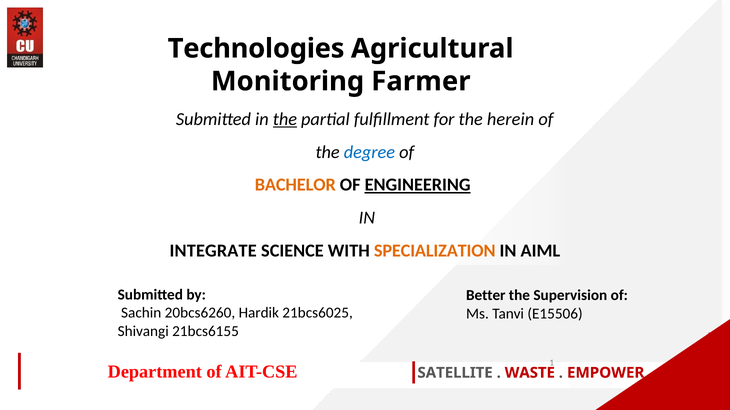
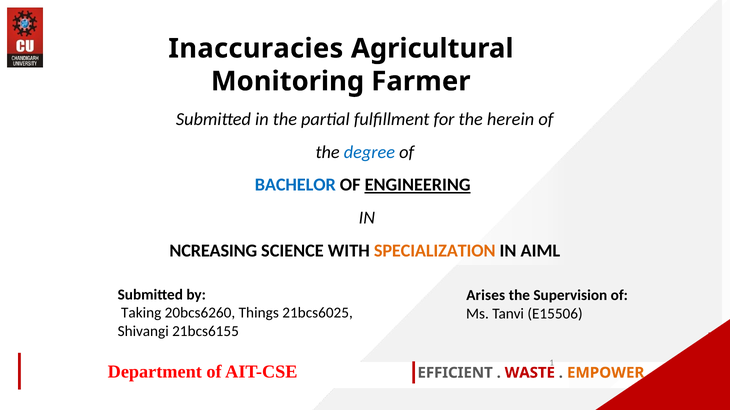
Technologies: Technologies -> Inaccuracies
the at (285, 119) underline: present -> none
BACHELOR colour: orange -> blue
INTEGRATE: INTEGRATE -> NCREASING
Better: Better -> Arises
Sachin: Sachin -> Taking
Hardik: Hardik -> Things
SATELLITE: SATELLITE -> EFFICIENT
EMPOWER colour: red -> orange
